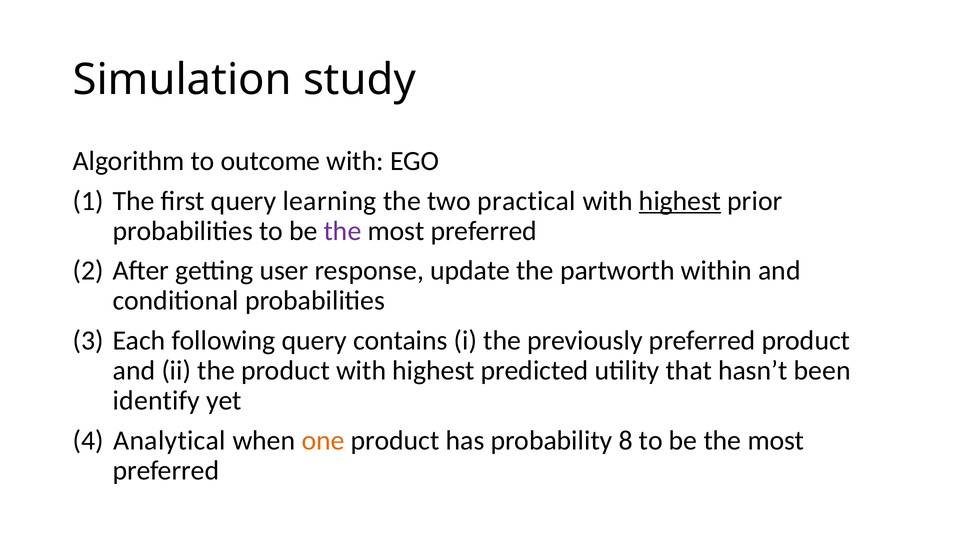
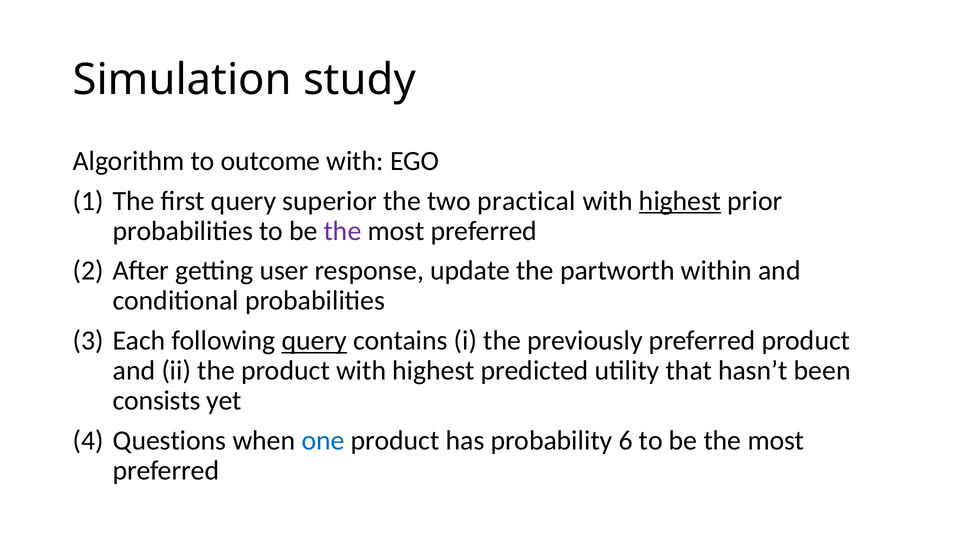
learning: learning -> superior
query at (314, 341) underline: none -> present
identify: identify -> consists
Analytical: Analytical -> Questions
one colour: orange -> blue
8: 8 -> 6
